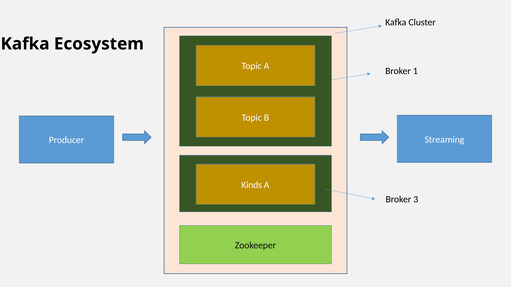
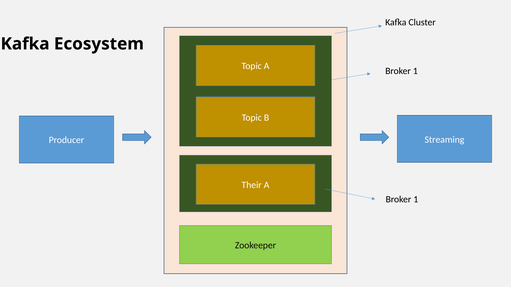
Kinds: Kinds -> Their
3 at (416, 200): 3 -> 1
